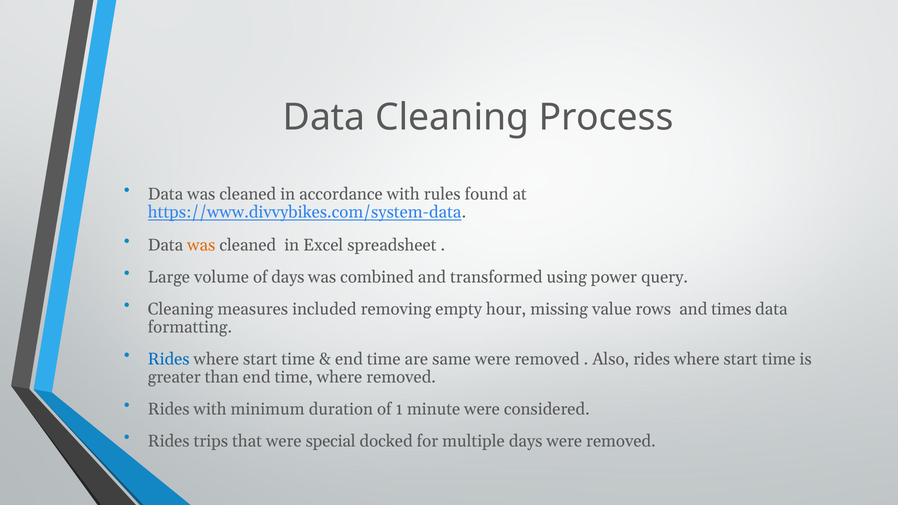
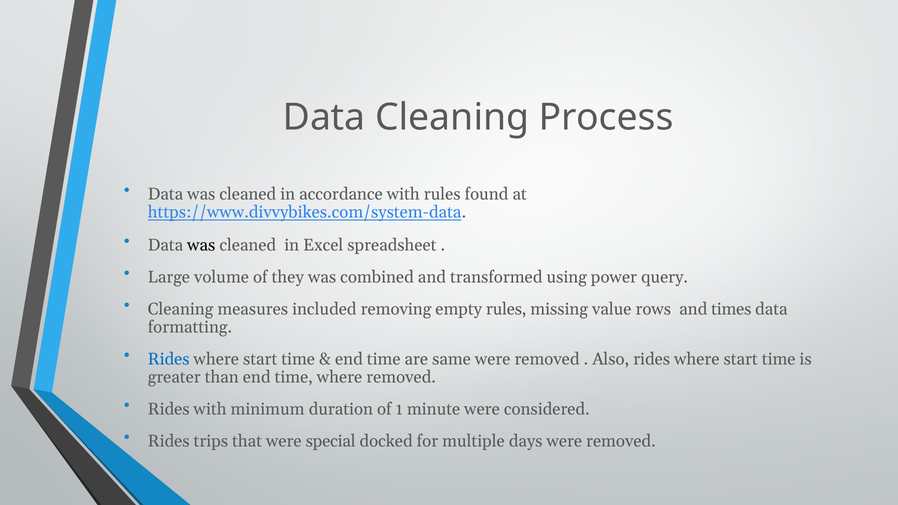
was at (201, 245) colour: orange -> black
of days: days -> they
empty hour: hour -> rules
